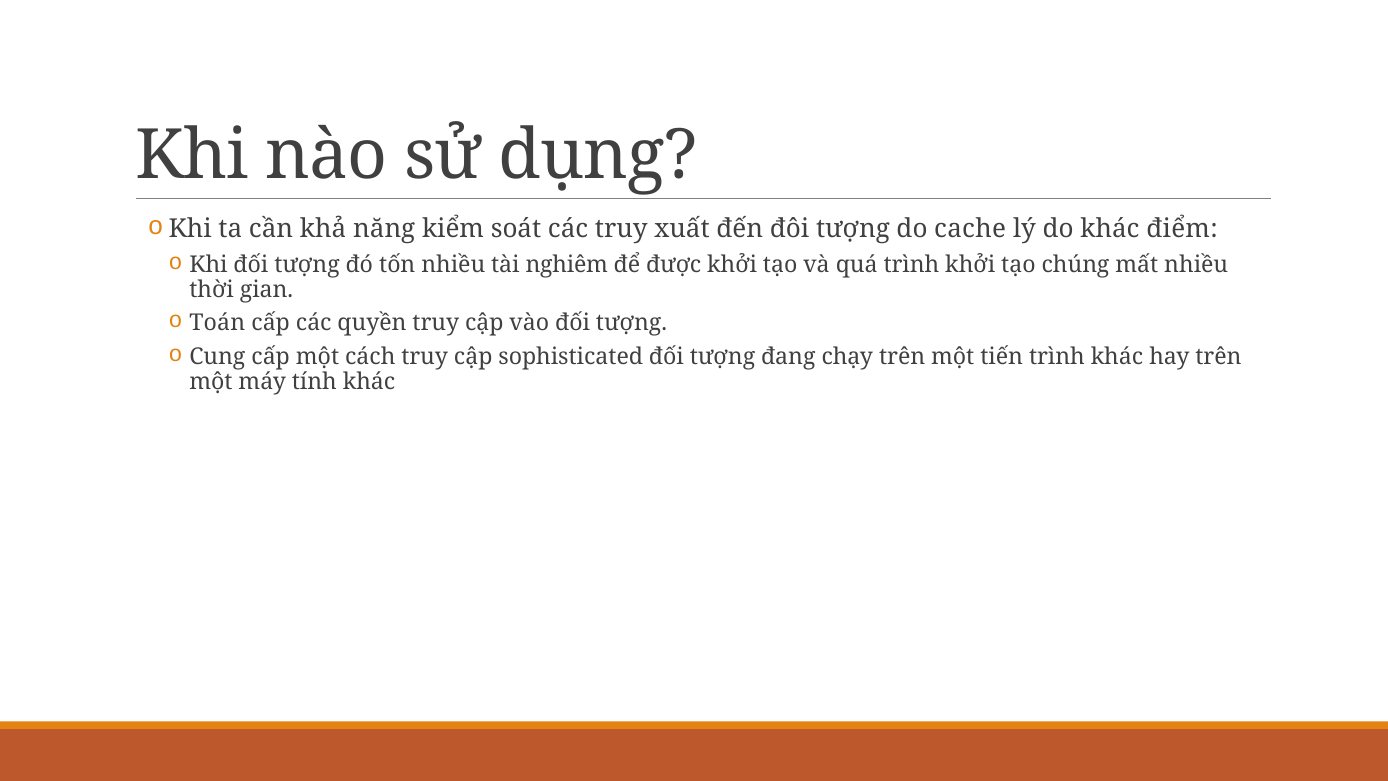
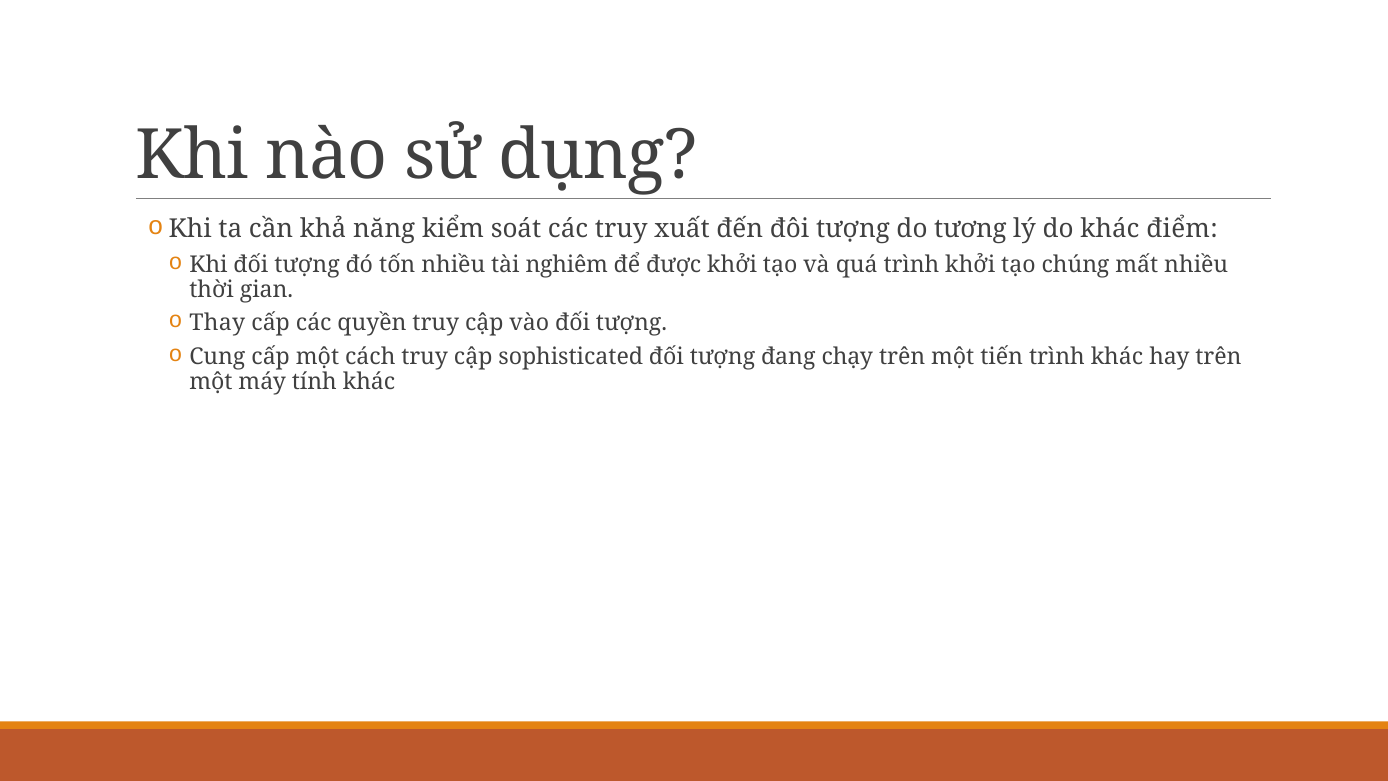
cache: cache -> tương
Toán: Toán -> Thay
